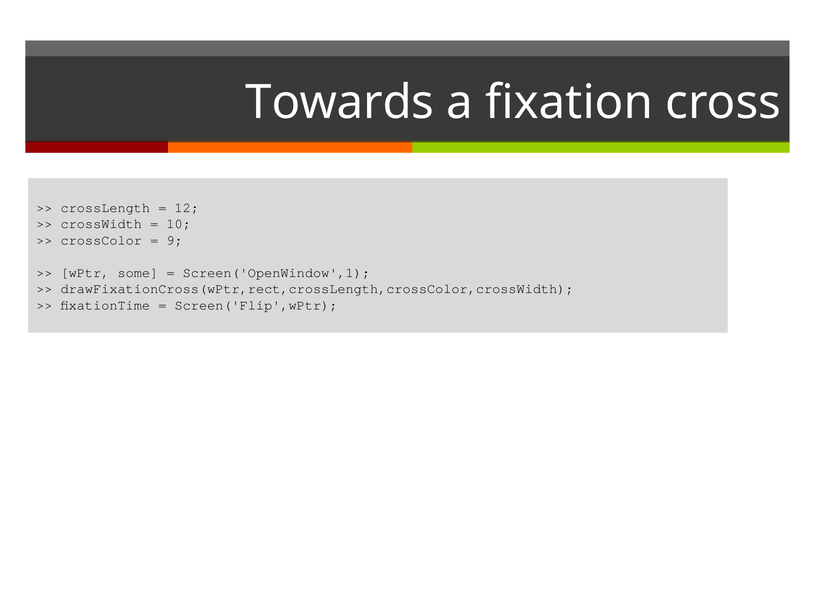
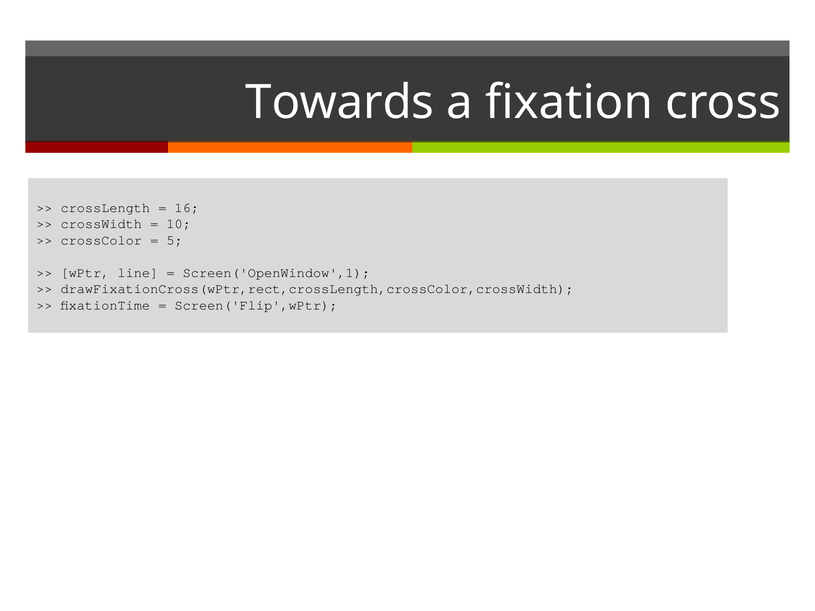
12: 12 -> 16
9: 9 -> 5
some: some -> line
